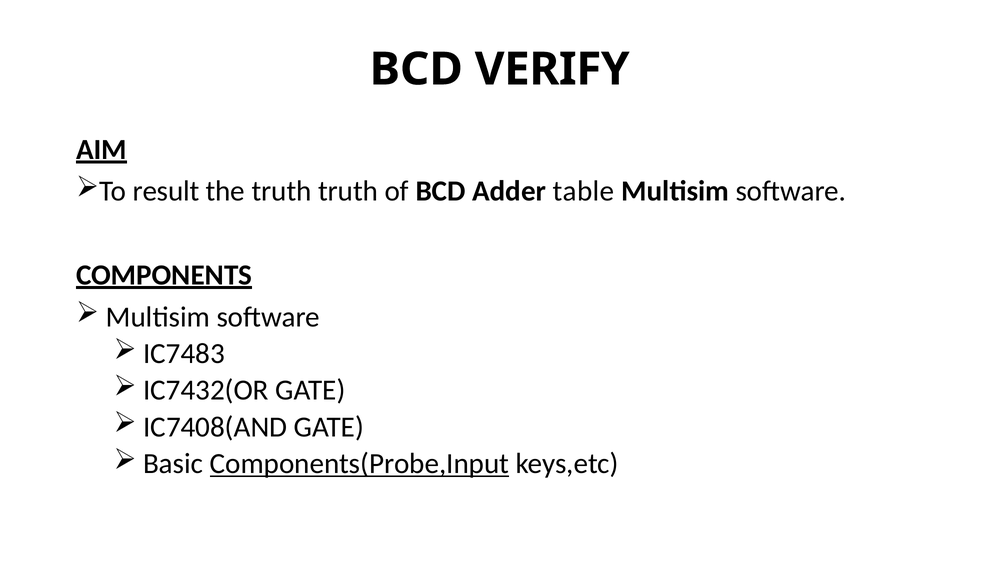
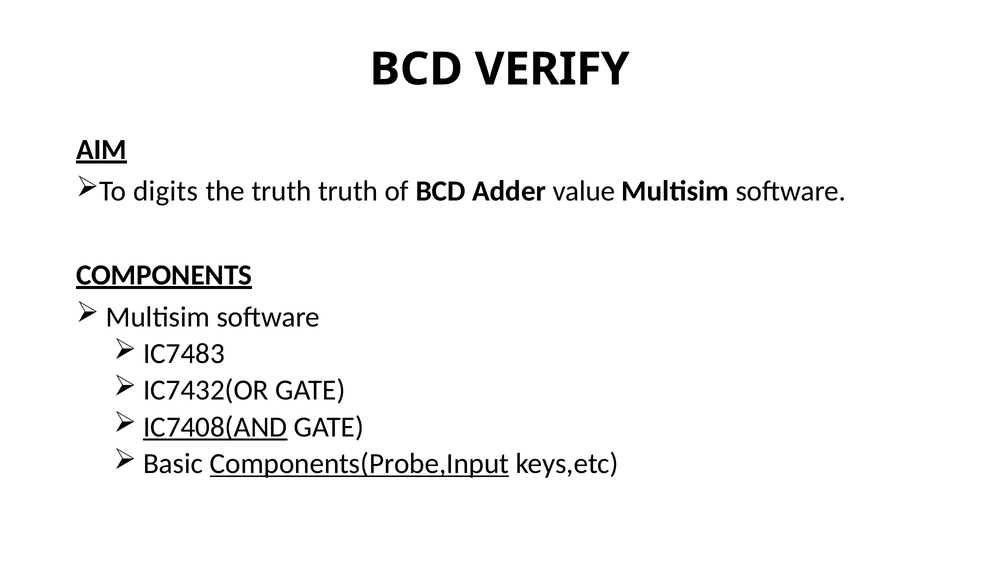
result: result -> digits
table: table -> value
IC7408(AND underline: none -> present
